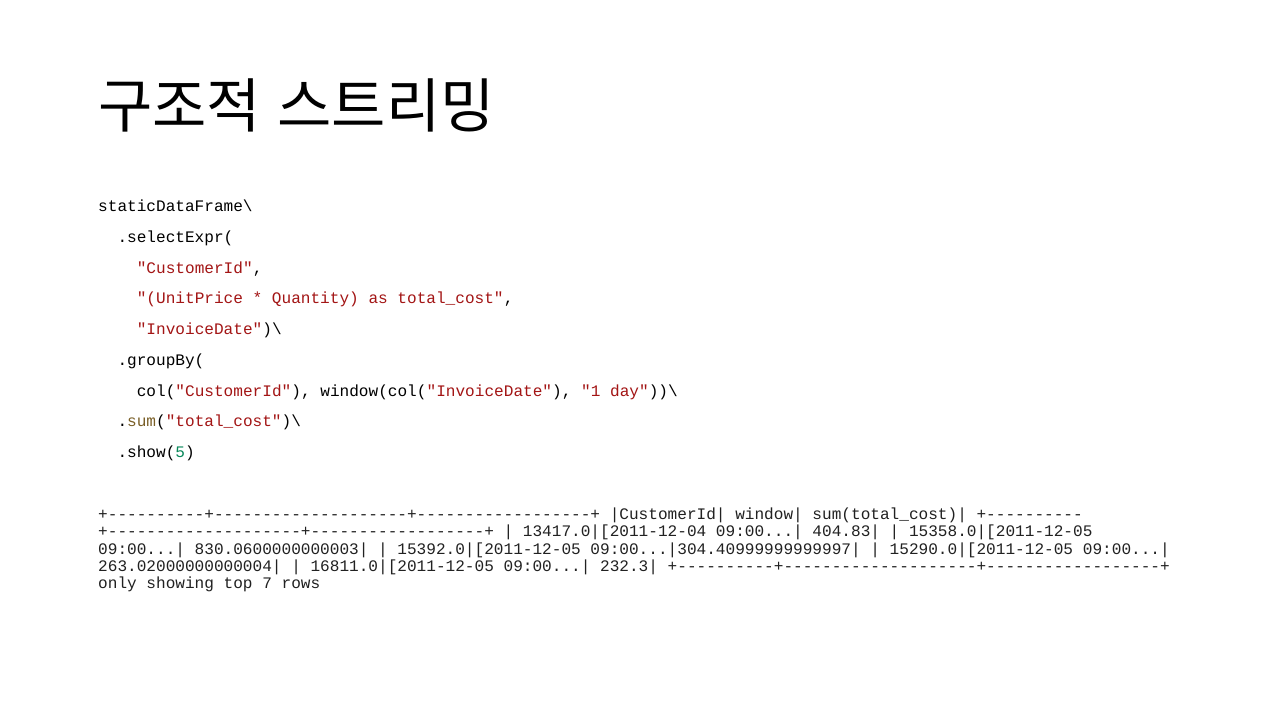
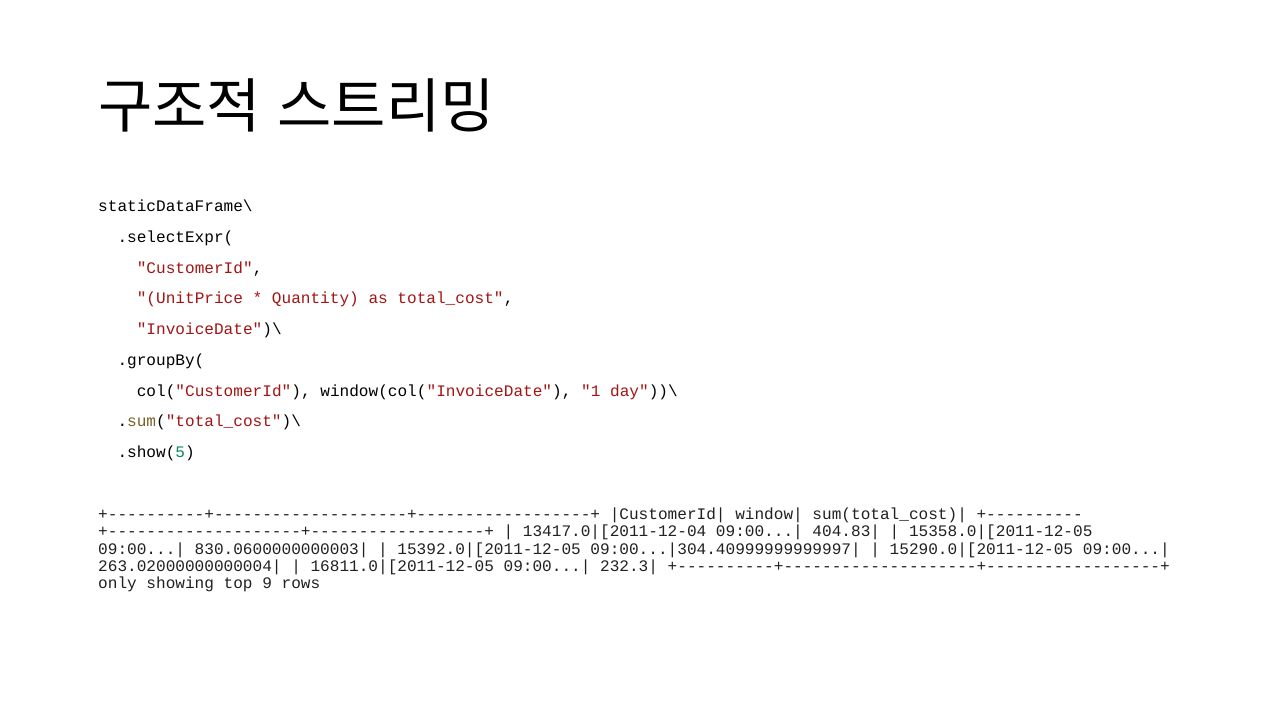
7: 7 -> 9
